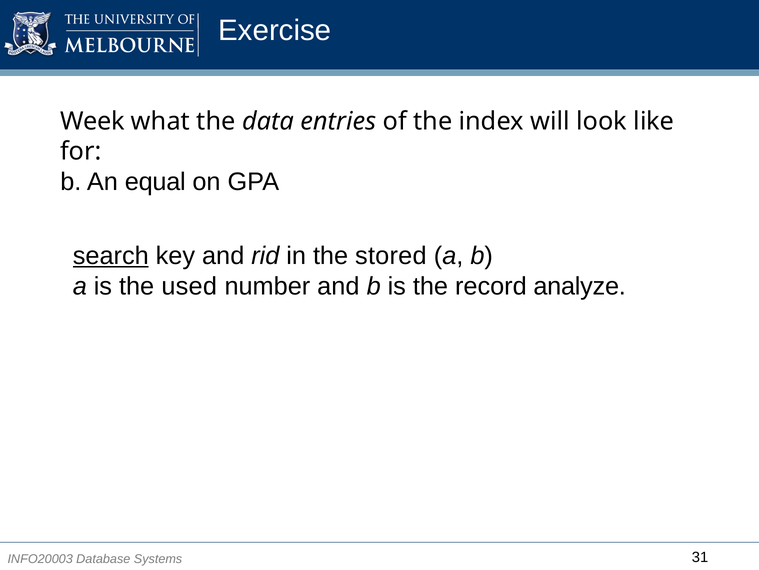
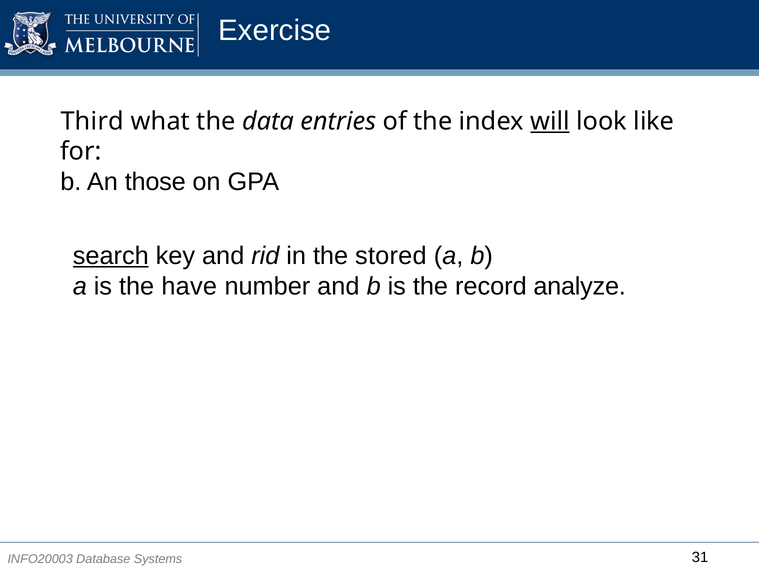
Week: Week -> Third
will underline: none -> present
equal: equal -> those
used: used -> have
